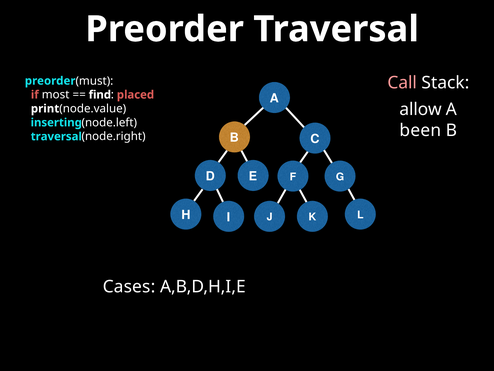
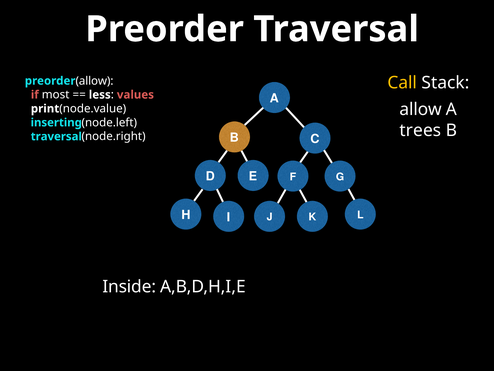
Call colour: pink -> yellow
preorder must: must -> allow
find: find -> less
placed: placed -> values
been: been -> trees
Cases: Cases -> Inside
